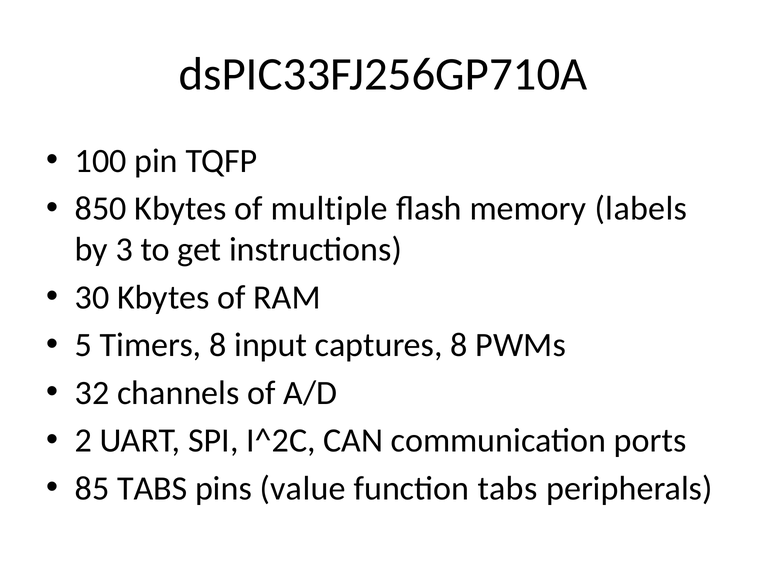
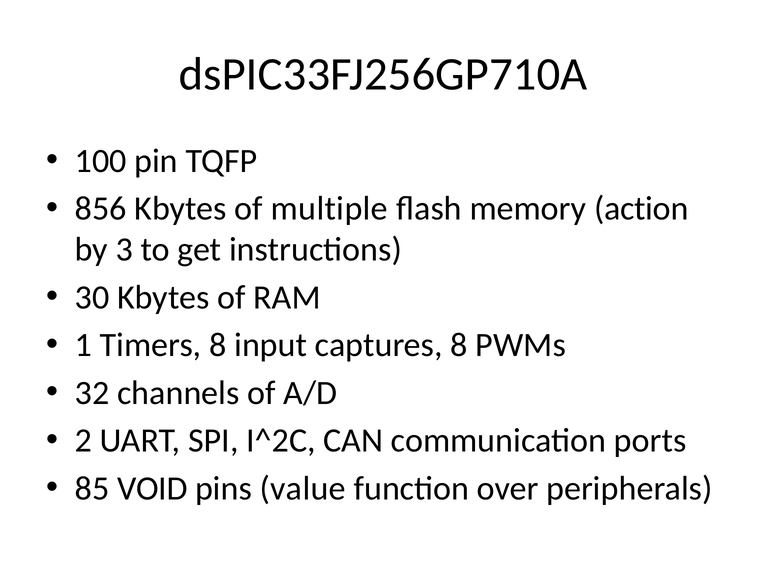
850: 850 -> 856
labels: labels -> action
5: 5 -> 1
85 TABS: TABS -> VOID
function tabs: tabs -> over
